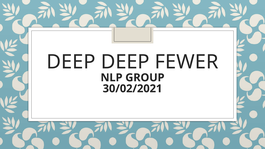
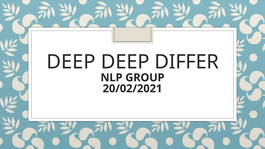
FEWER: FEWER -> DIFFER
30/02/2021: 30/02/2021 -> 20/02/2021
